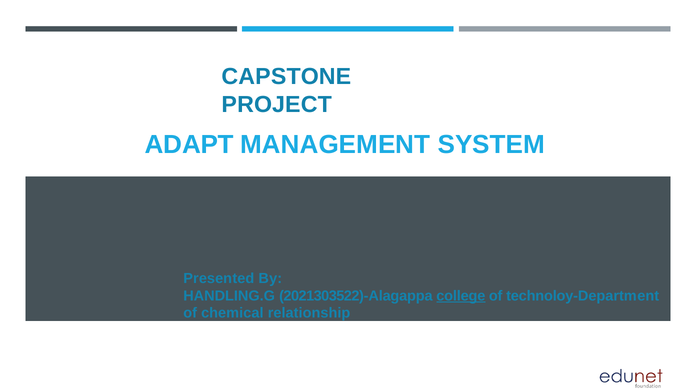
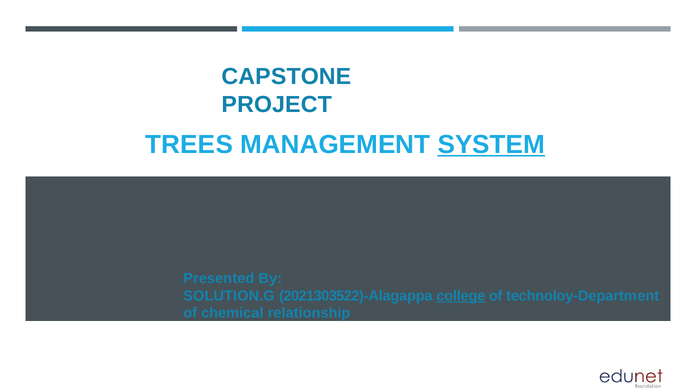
ADAPT: ADAPT -> TREES
SYSTEM underline: none -> present
HANDLING.G: HANDLING.G -> SOLUTION.G
